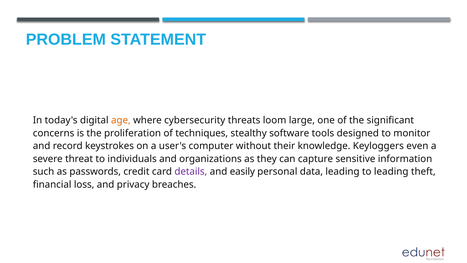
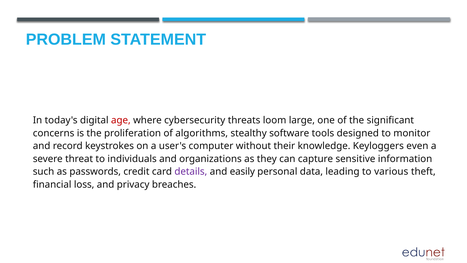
age colour: orange -> red
techniques: techniques -> algorithms
to leading: leading -> various
